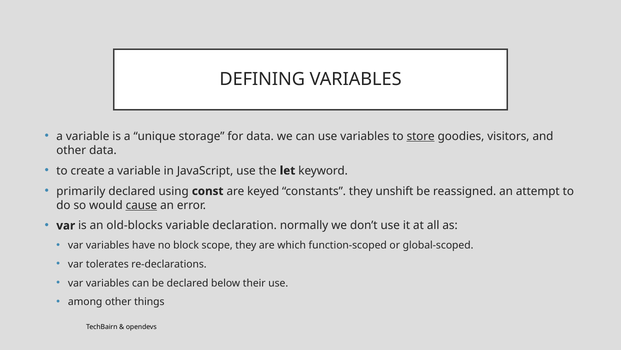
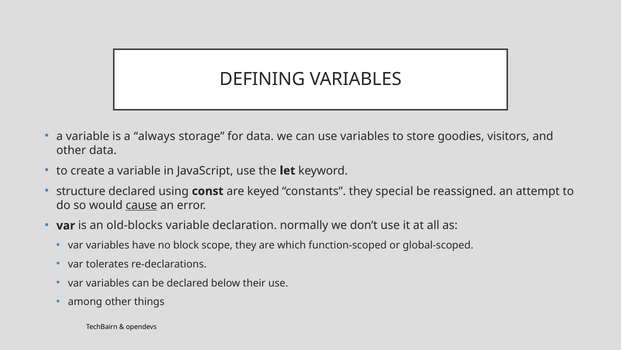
unique: unique -> always
store underline: present -> none
primarily: primarily -> structure
unshift: unshift -> special
